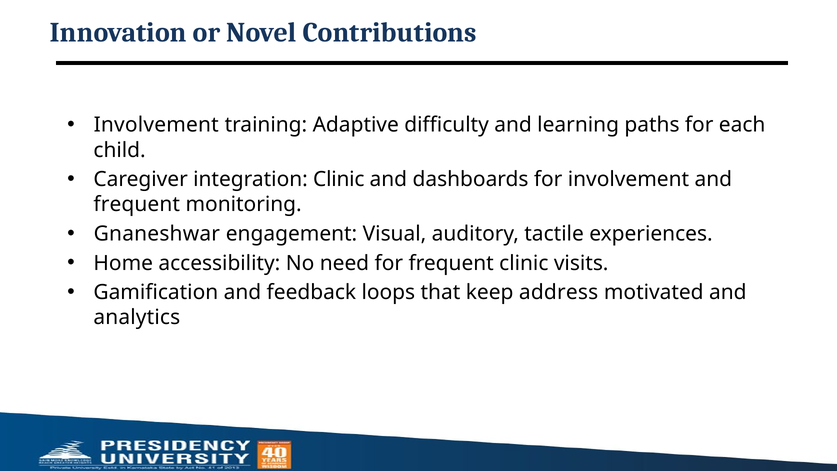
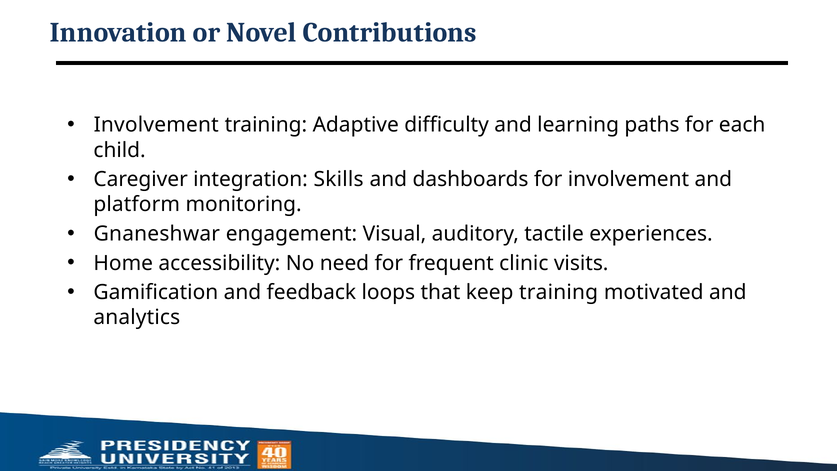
integration Clinic: Clinic -> Skills
frequent at (137, 204): frequent -> platform
keep address: address -> training
